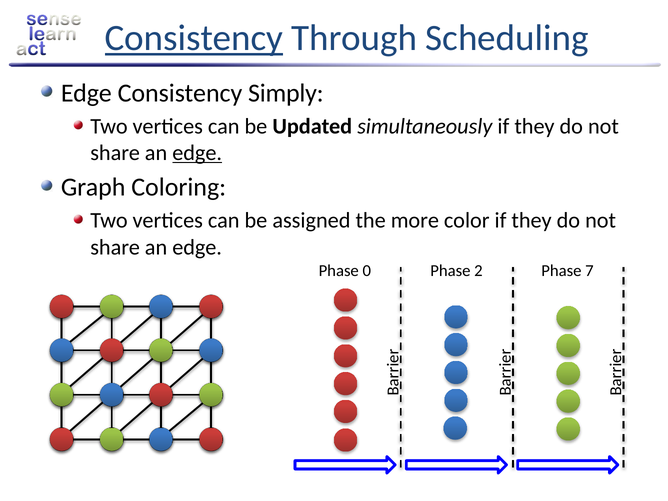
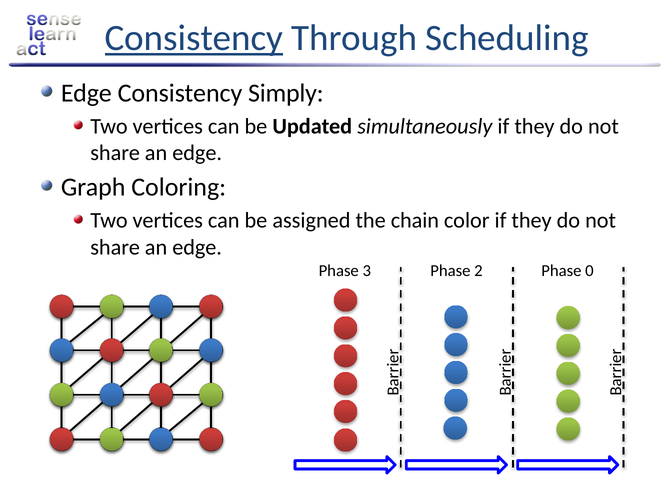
edge at (197, 153) underline: present -> none
more: more -> chain
0: 0 -> 3
7: 7 -> 0
